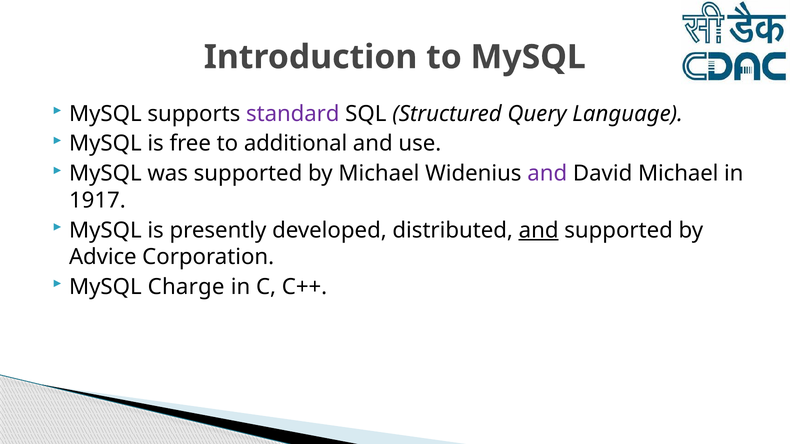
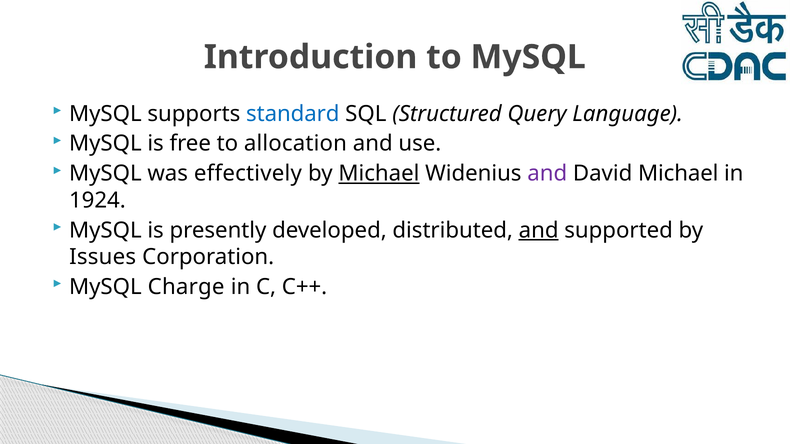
standard colour: purple -> blue
additional: additional -> allocation
was supported: supported -> effectively
Michael at (379, 174) underline: none -> present
1917: 1917 -> 1924
Advice: Advice -> Issues
